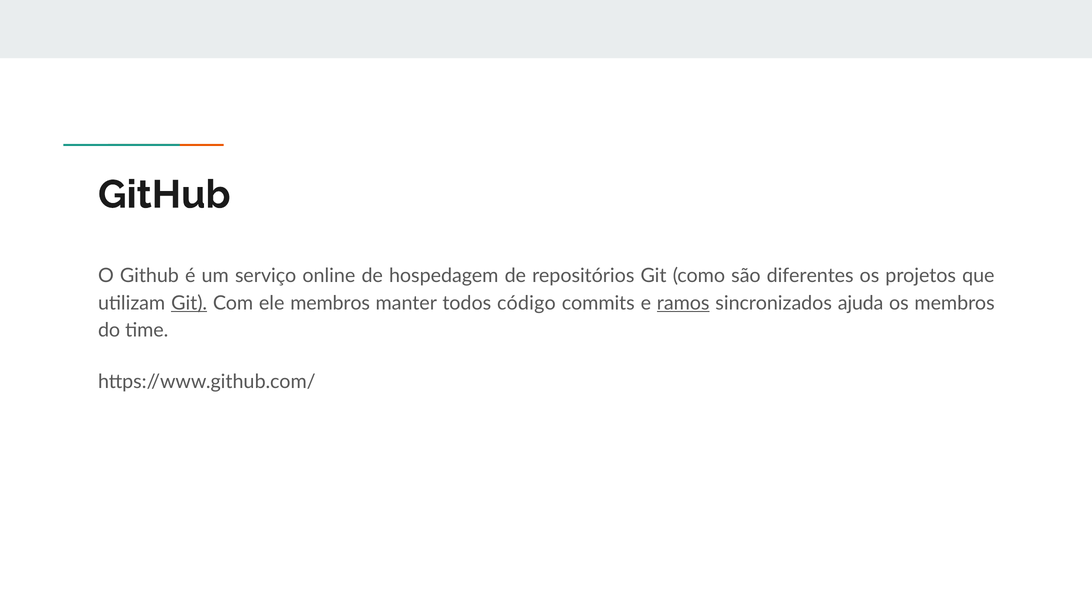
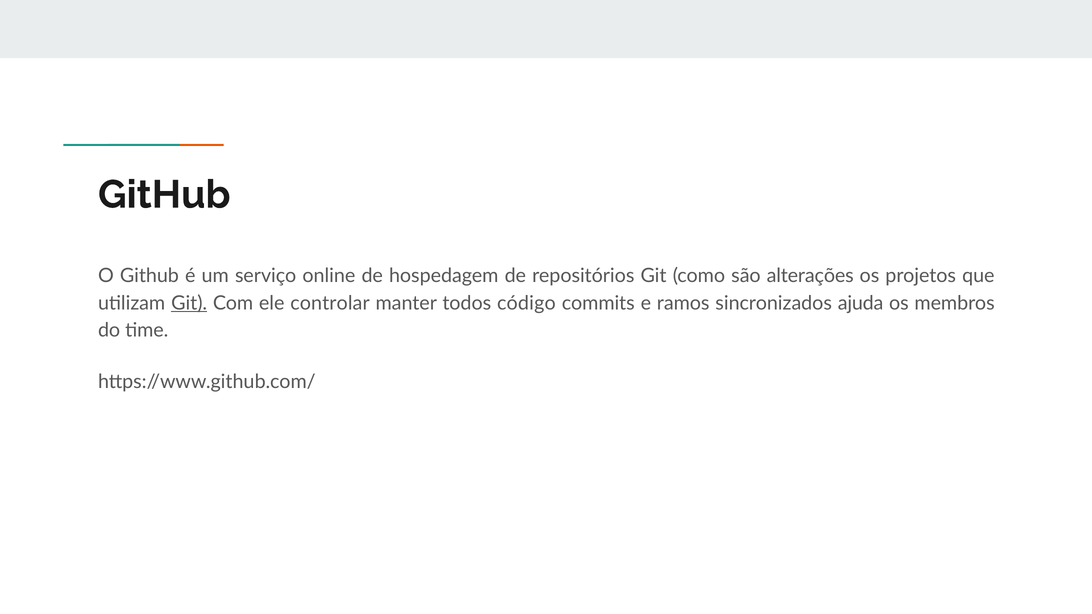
diferentes: diferentes -> alterações
ele membros: membros -> controlar
ramos underline: present -> none
